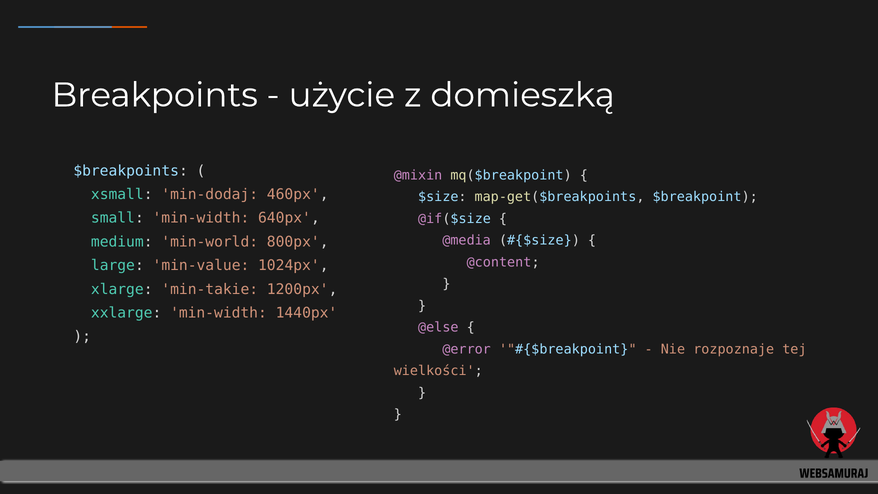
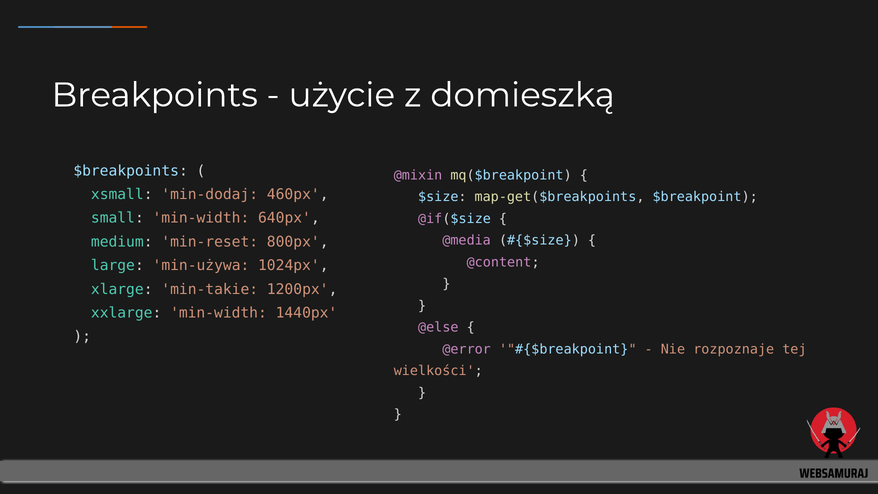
min-world: min-world -> min-reset
min-value: min-value -> min-używa
